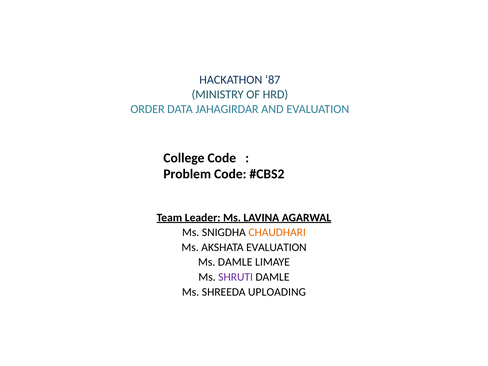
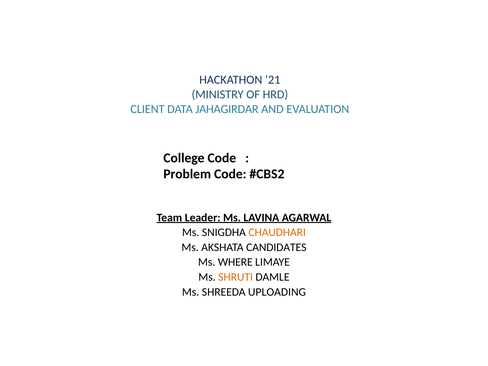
87: 87 -> 21
ORDER: ORDER -> CLIENT
AKSHATA EVALUATION: EVALUATION -> CANDIDATES
Ms DAMLE: DAMLE -> WHERE
SHRUTI colour: purple -> orange
